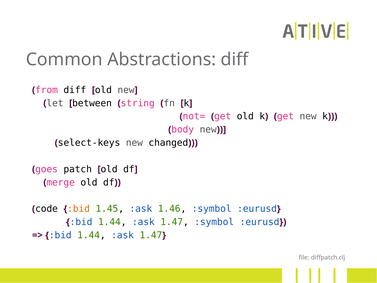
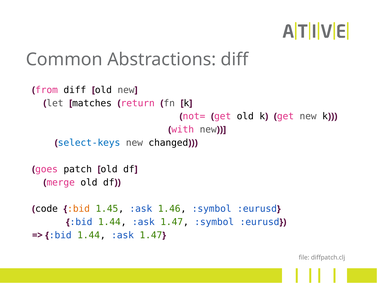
between: between -> matches
string: string -> return
body: body -> with
select-keys colour: black -> blue
